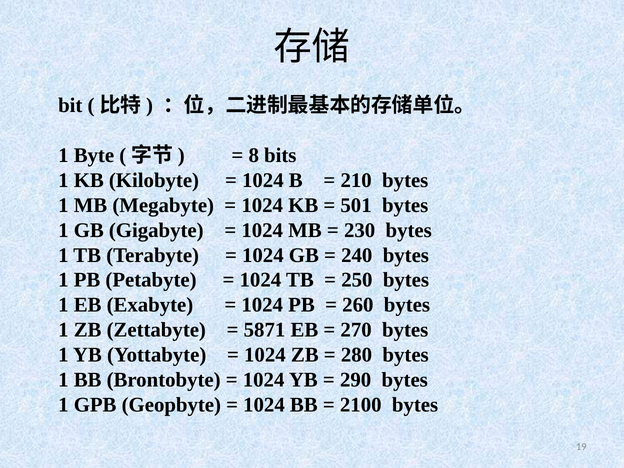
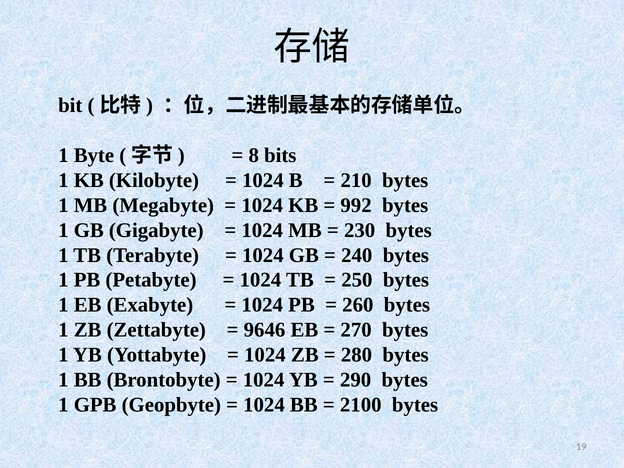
501: 501 -> 992
5871: 5871 -> 9646
